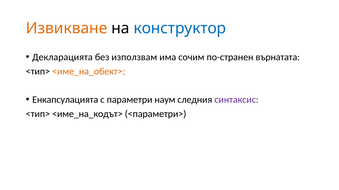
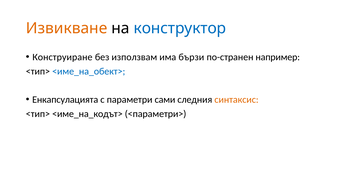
Декларацията: Декларацията -> Конструиране
сочим: сочим -> бързи
върнатата: върнатата -> например
<име_на_обект> colour: orange -> blue
наум: наум -> сами
синтаксис colour: purple -> orange
